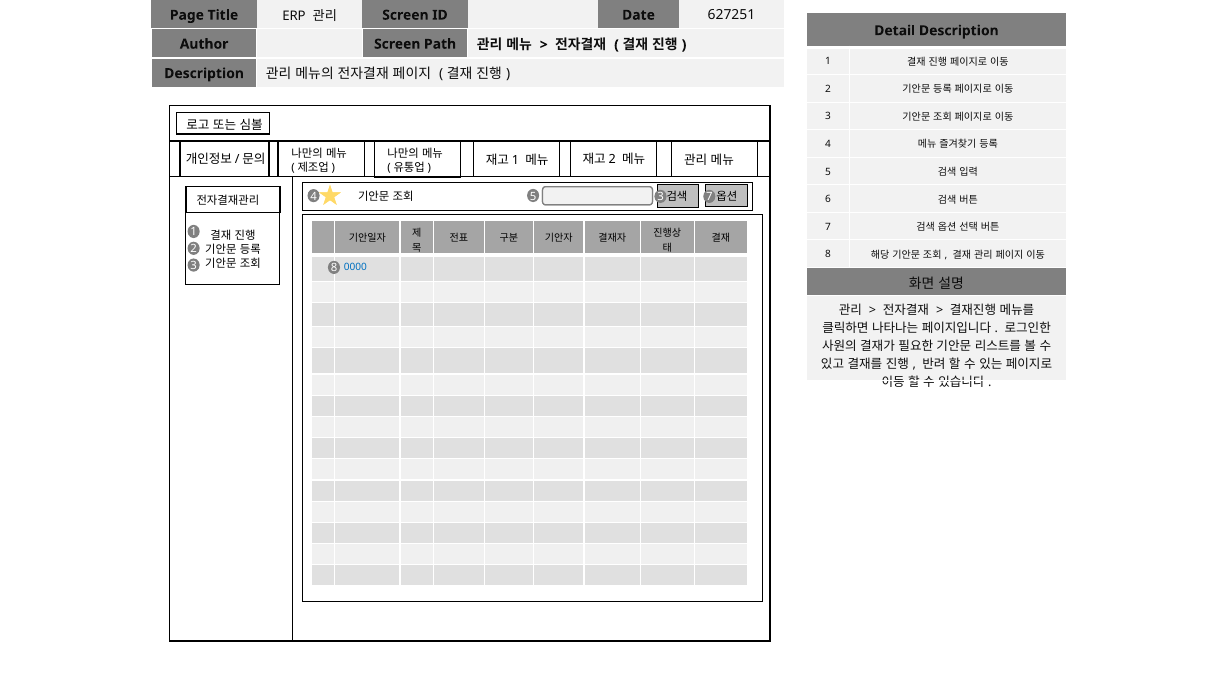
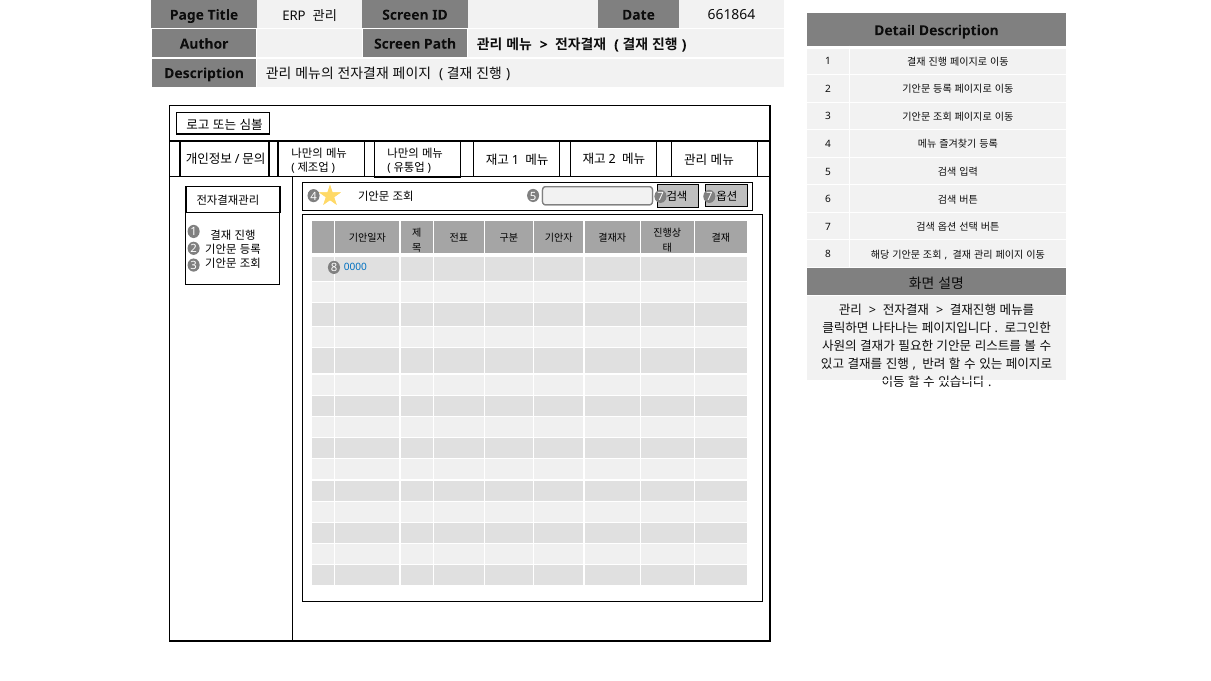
627251: 627251 -> 661864
5 3: 3 -> 7
